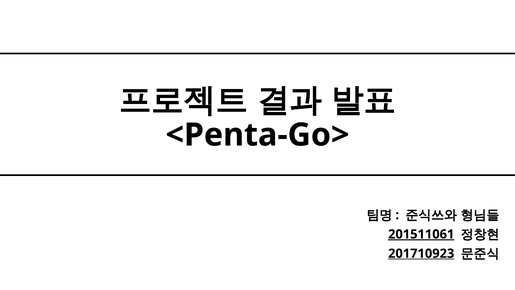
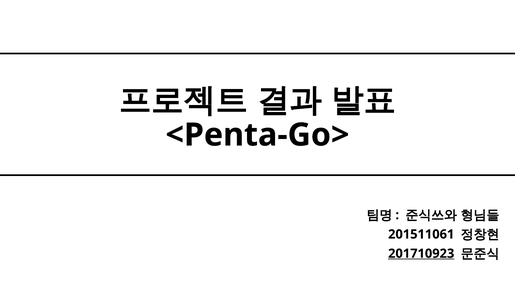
201511061 underline: present -> none
